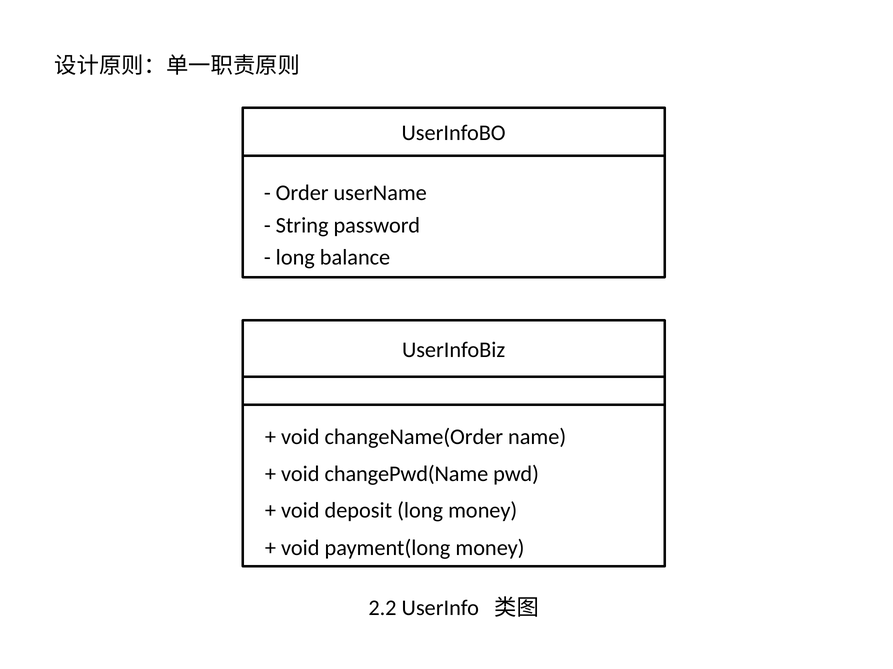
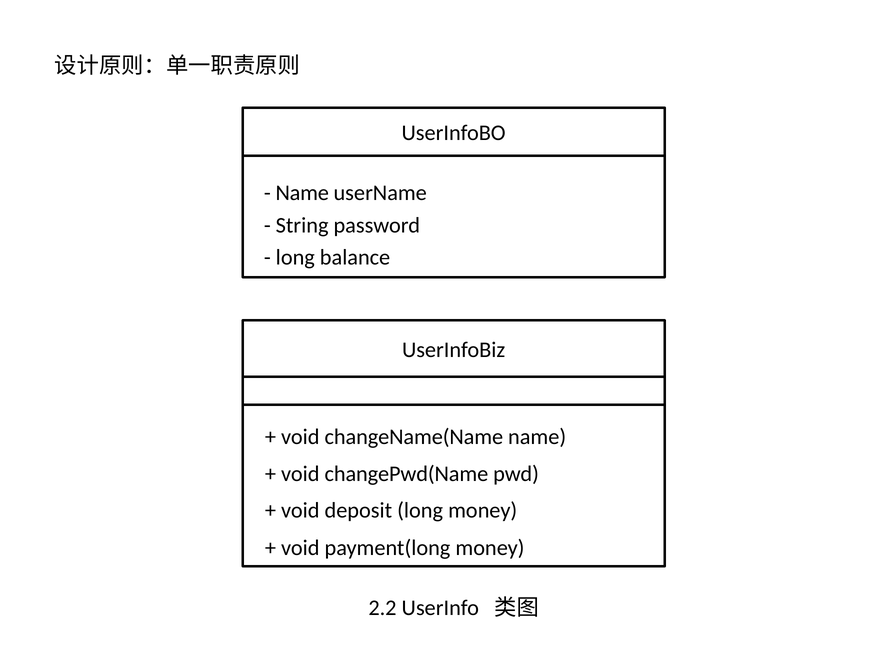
Order at (302, 193): Order -> Name
changeName(Order: changeName(Order -> changeName(Name
